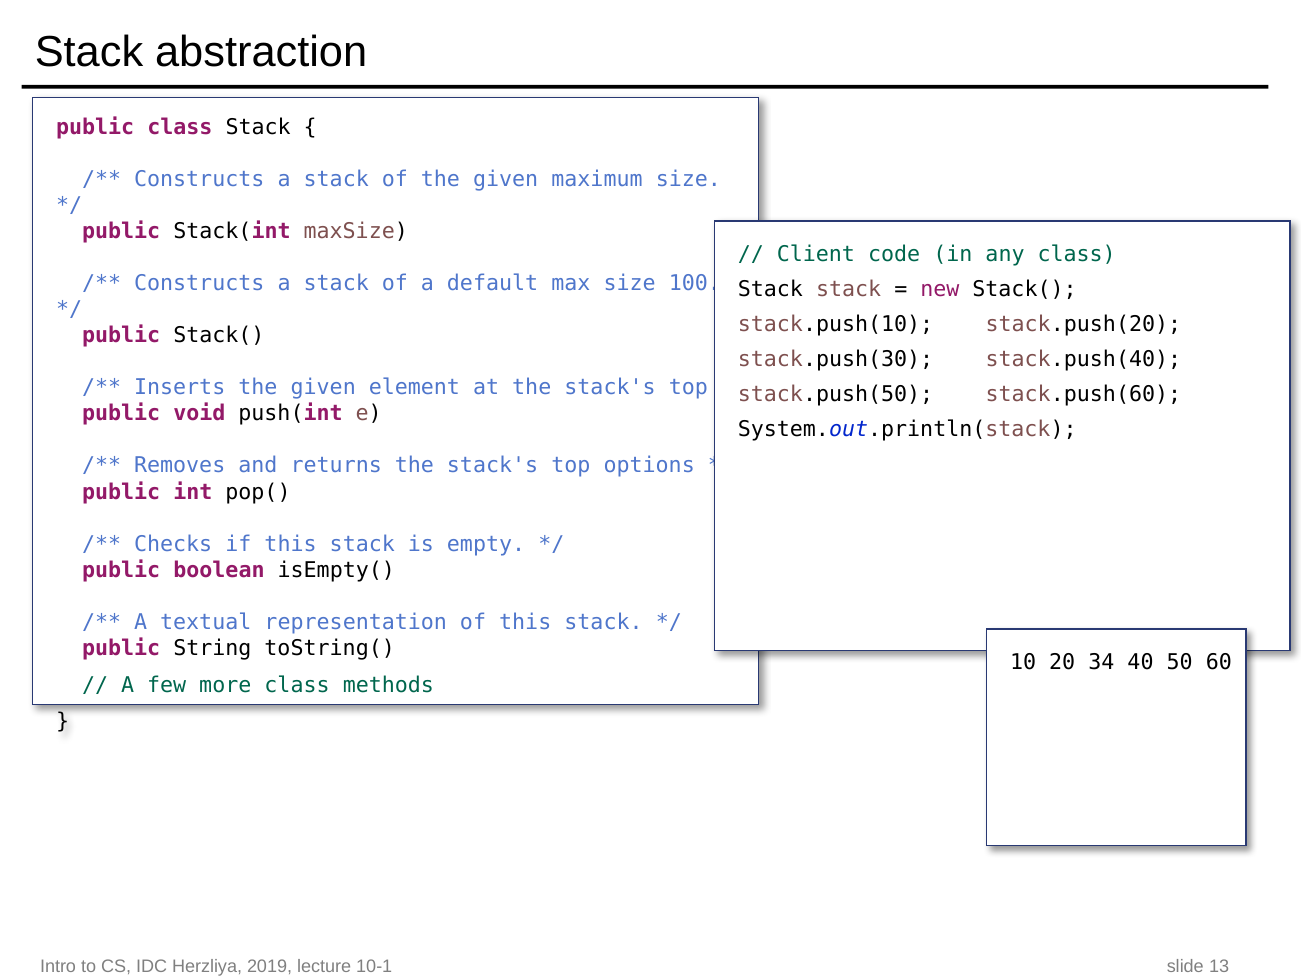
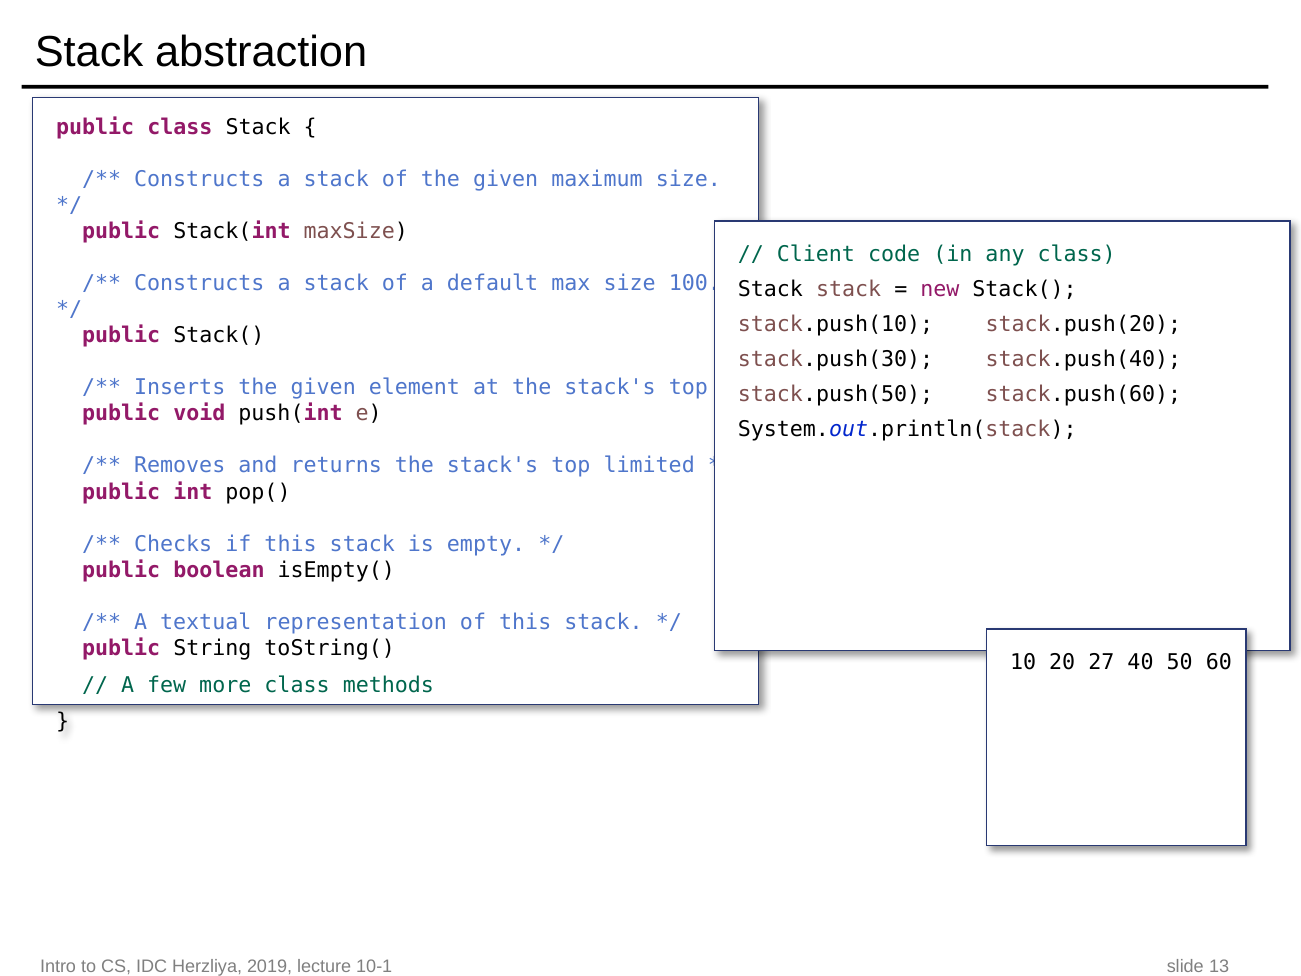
options: options -> limited
34: 34 -> 27
